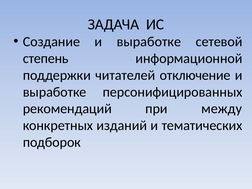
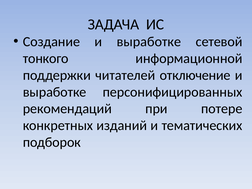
степень: степень -> тонкого
между: между -> потере
